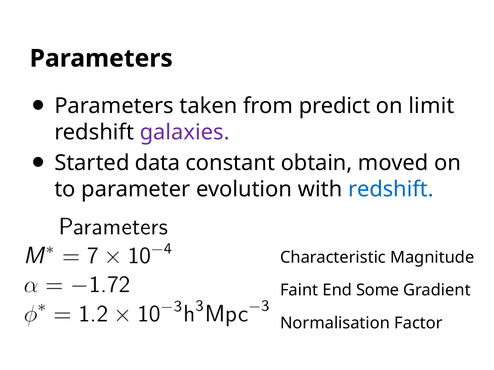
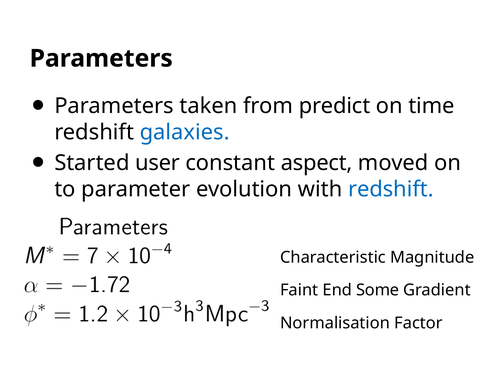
limit: limit -> time
galaxies colour: purple -> blue
data: data -> user
obtain: obtain -> aspect
